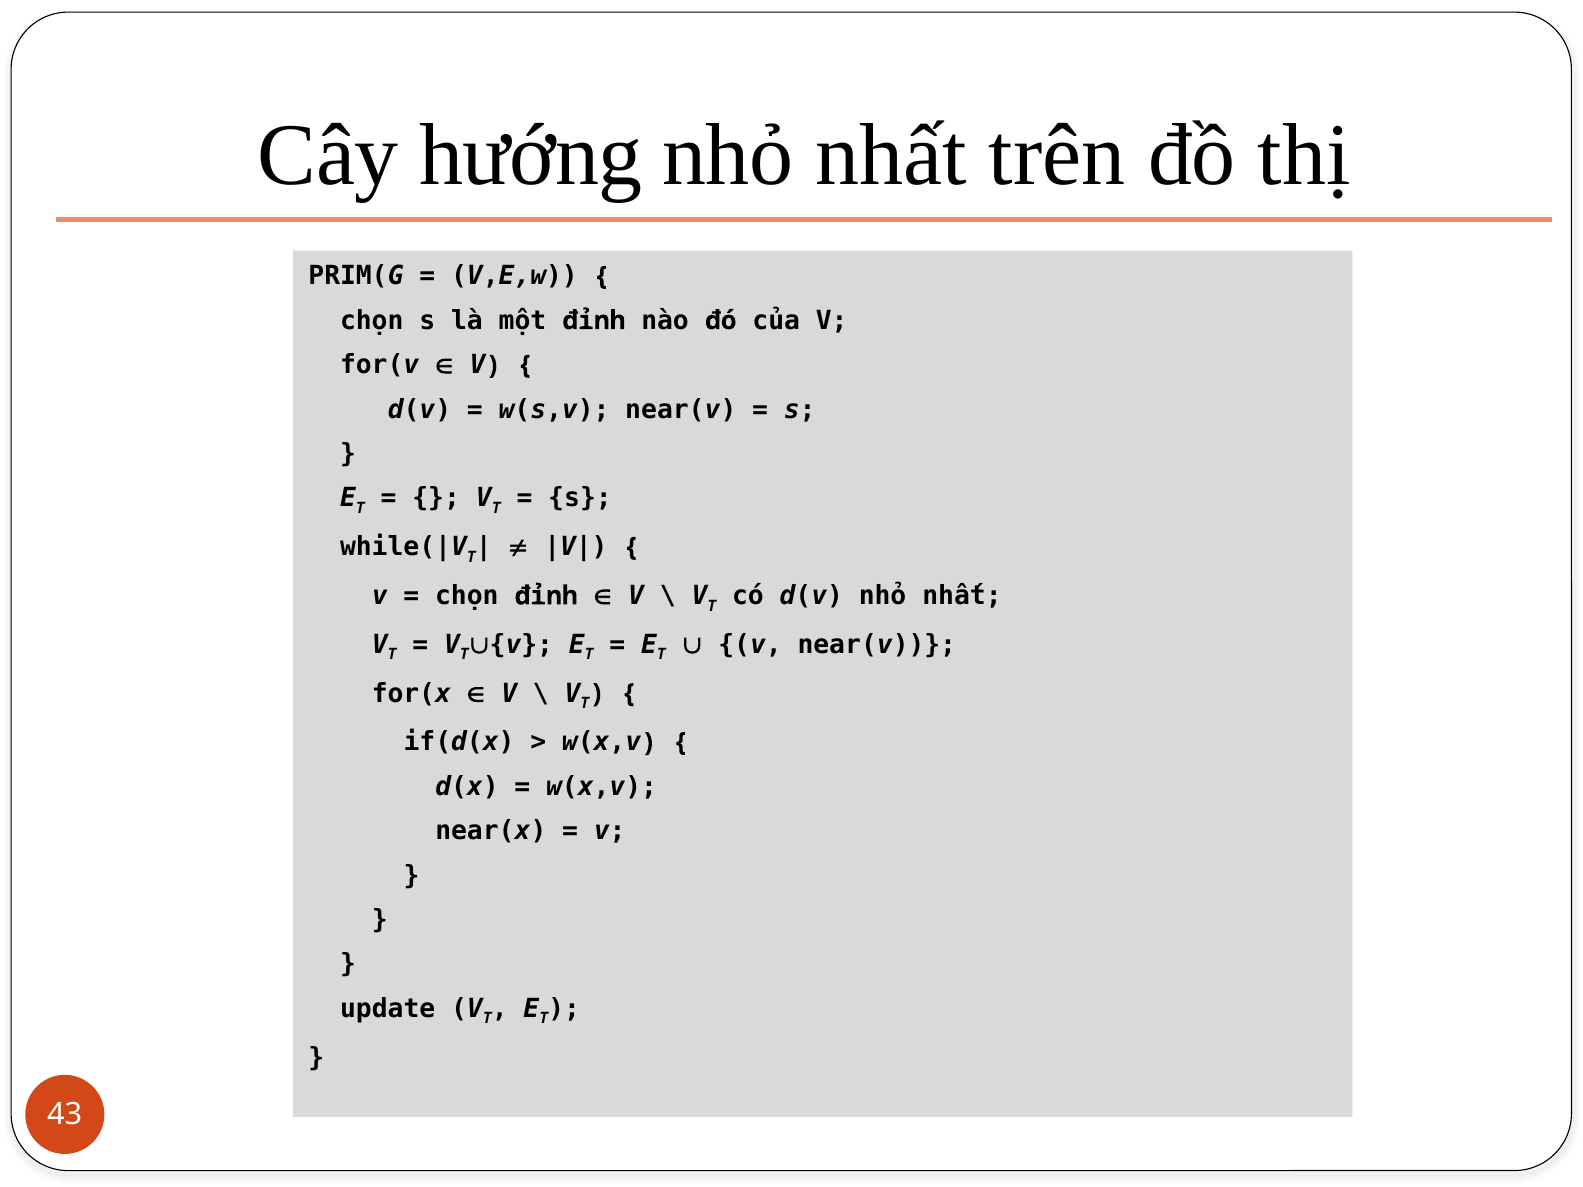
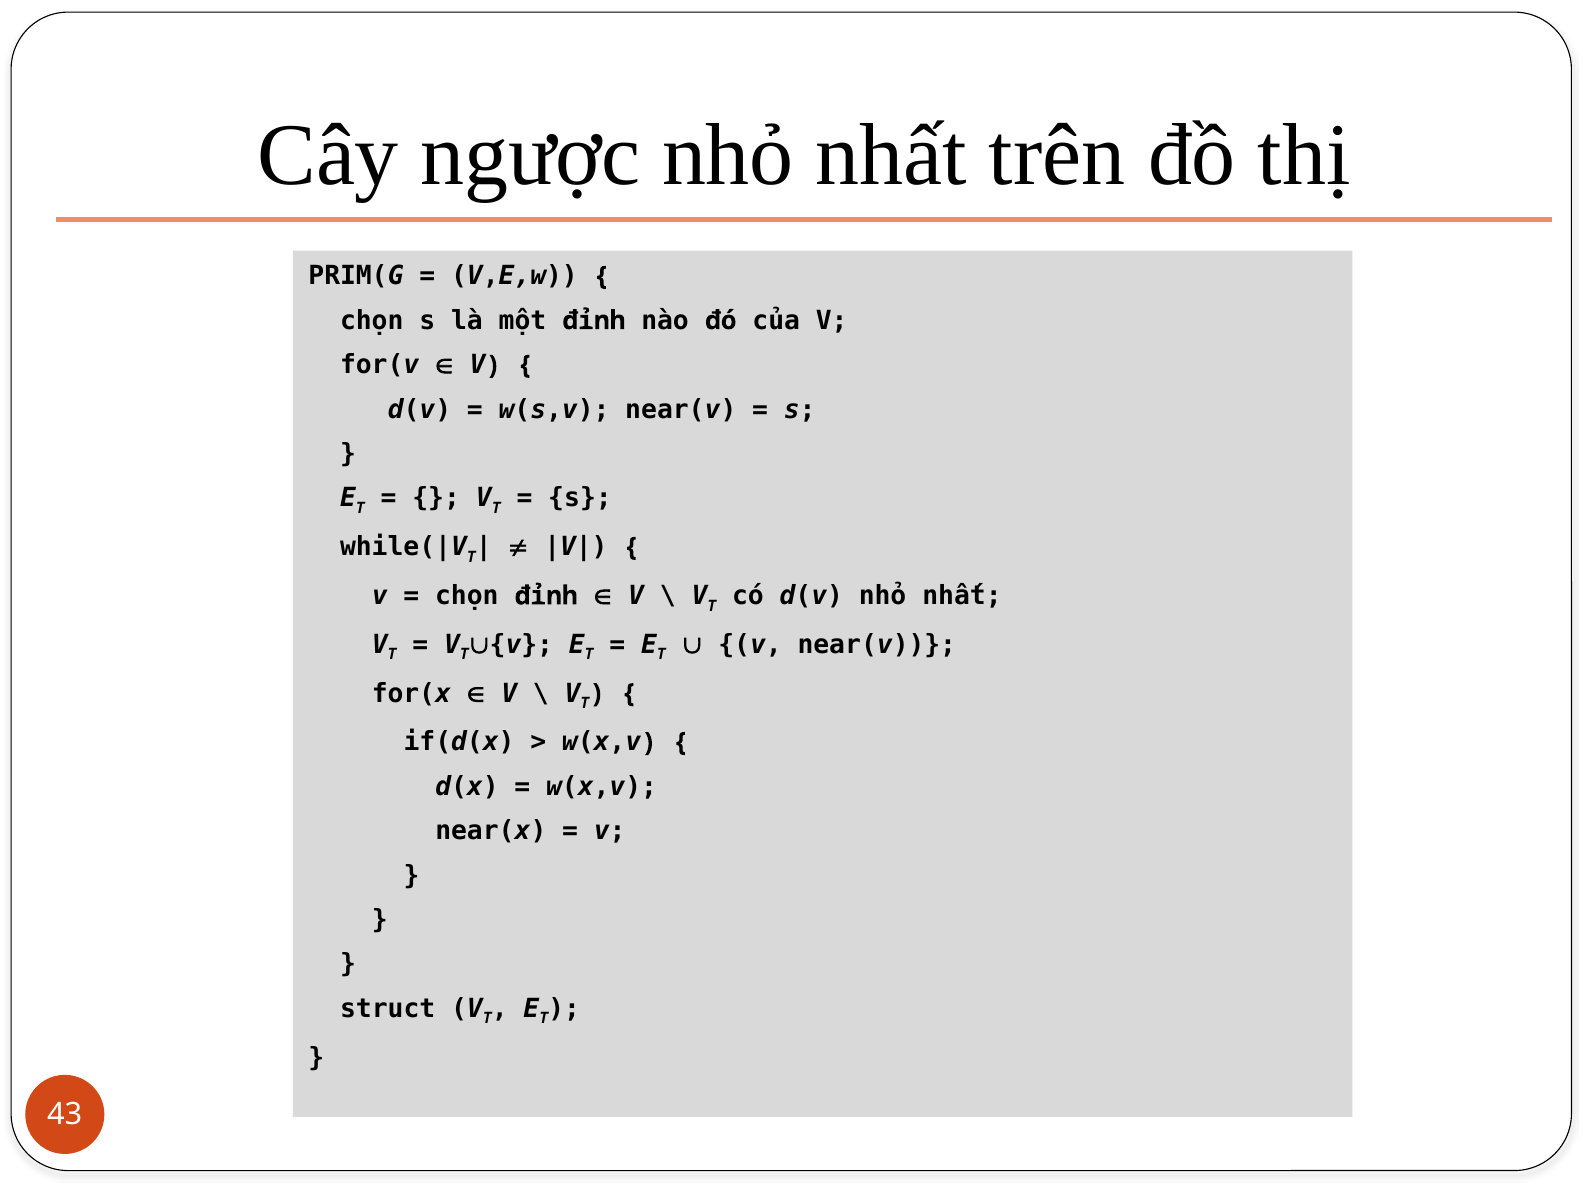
hướng: hướng -> ngược
update: update -> struct
